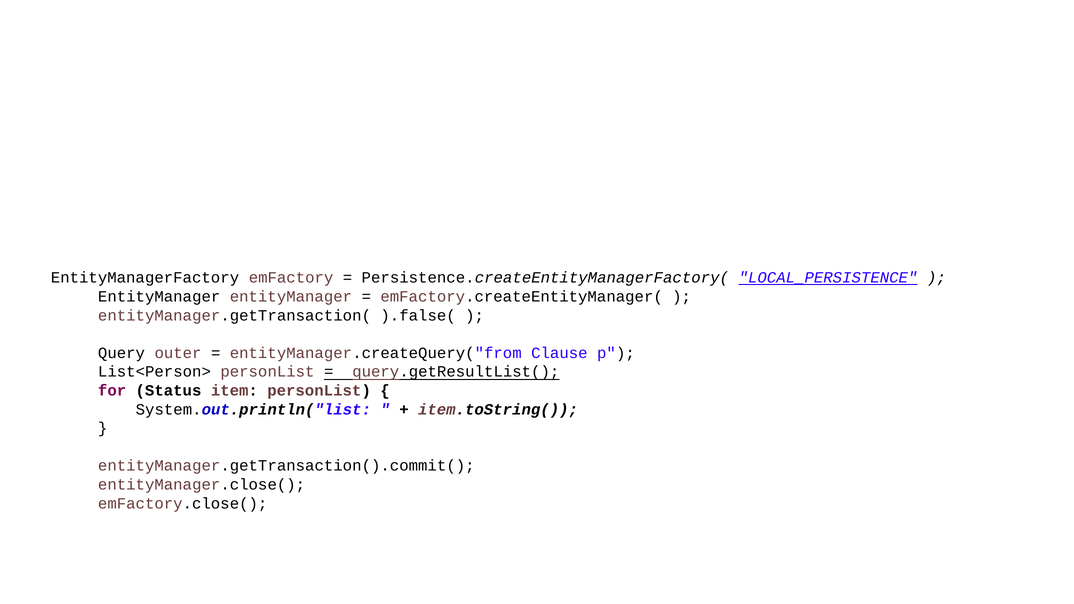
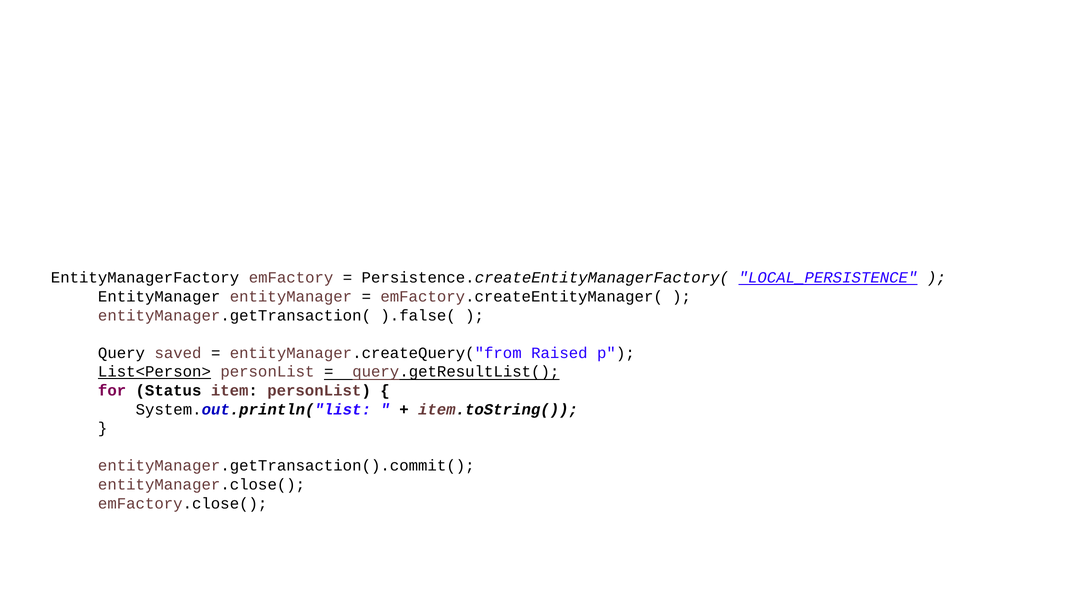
outer: outer -> saved
Clause: Clause -> Raised
List<Person> underline: none -> present
